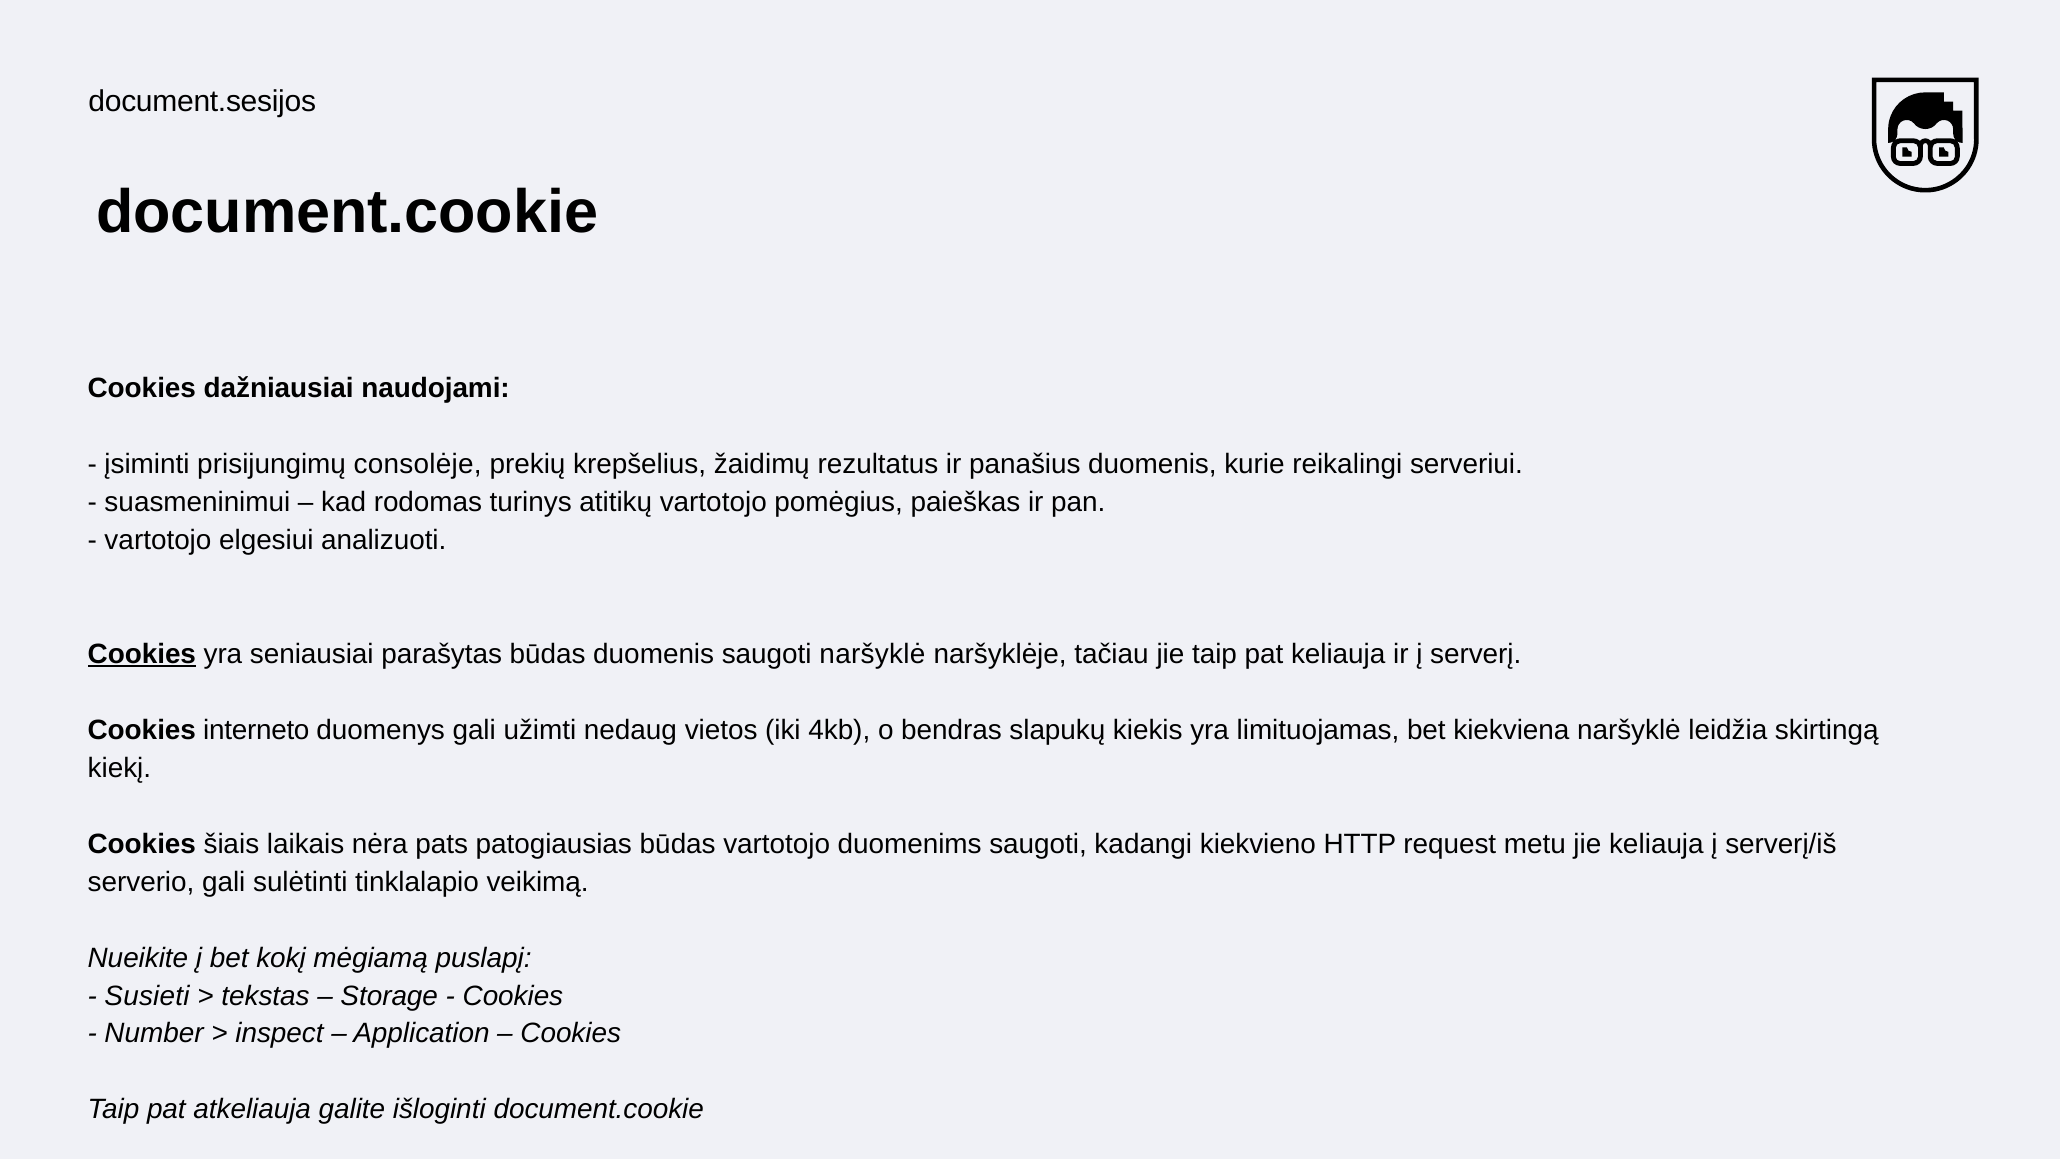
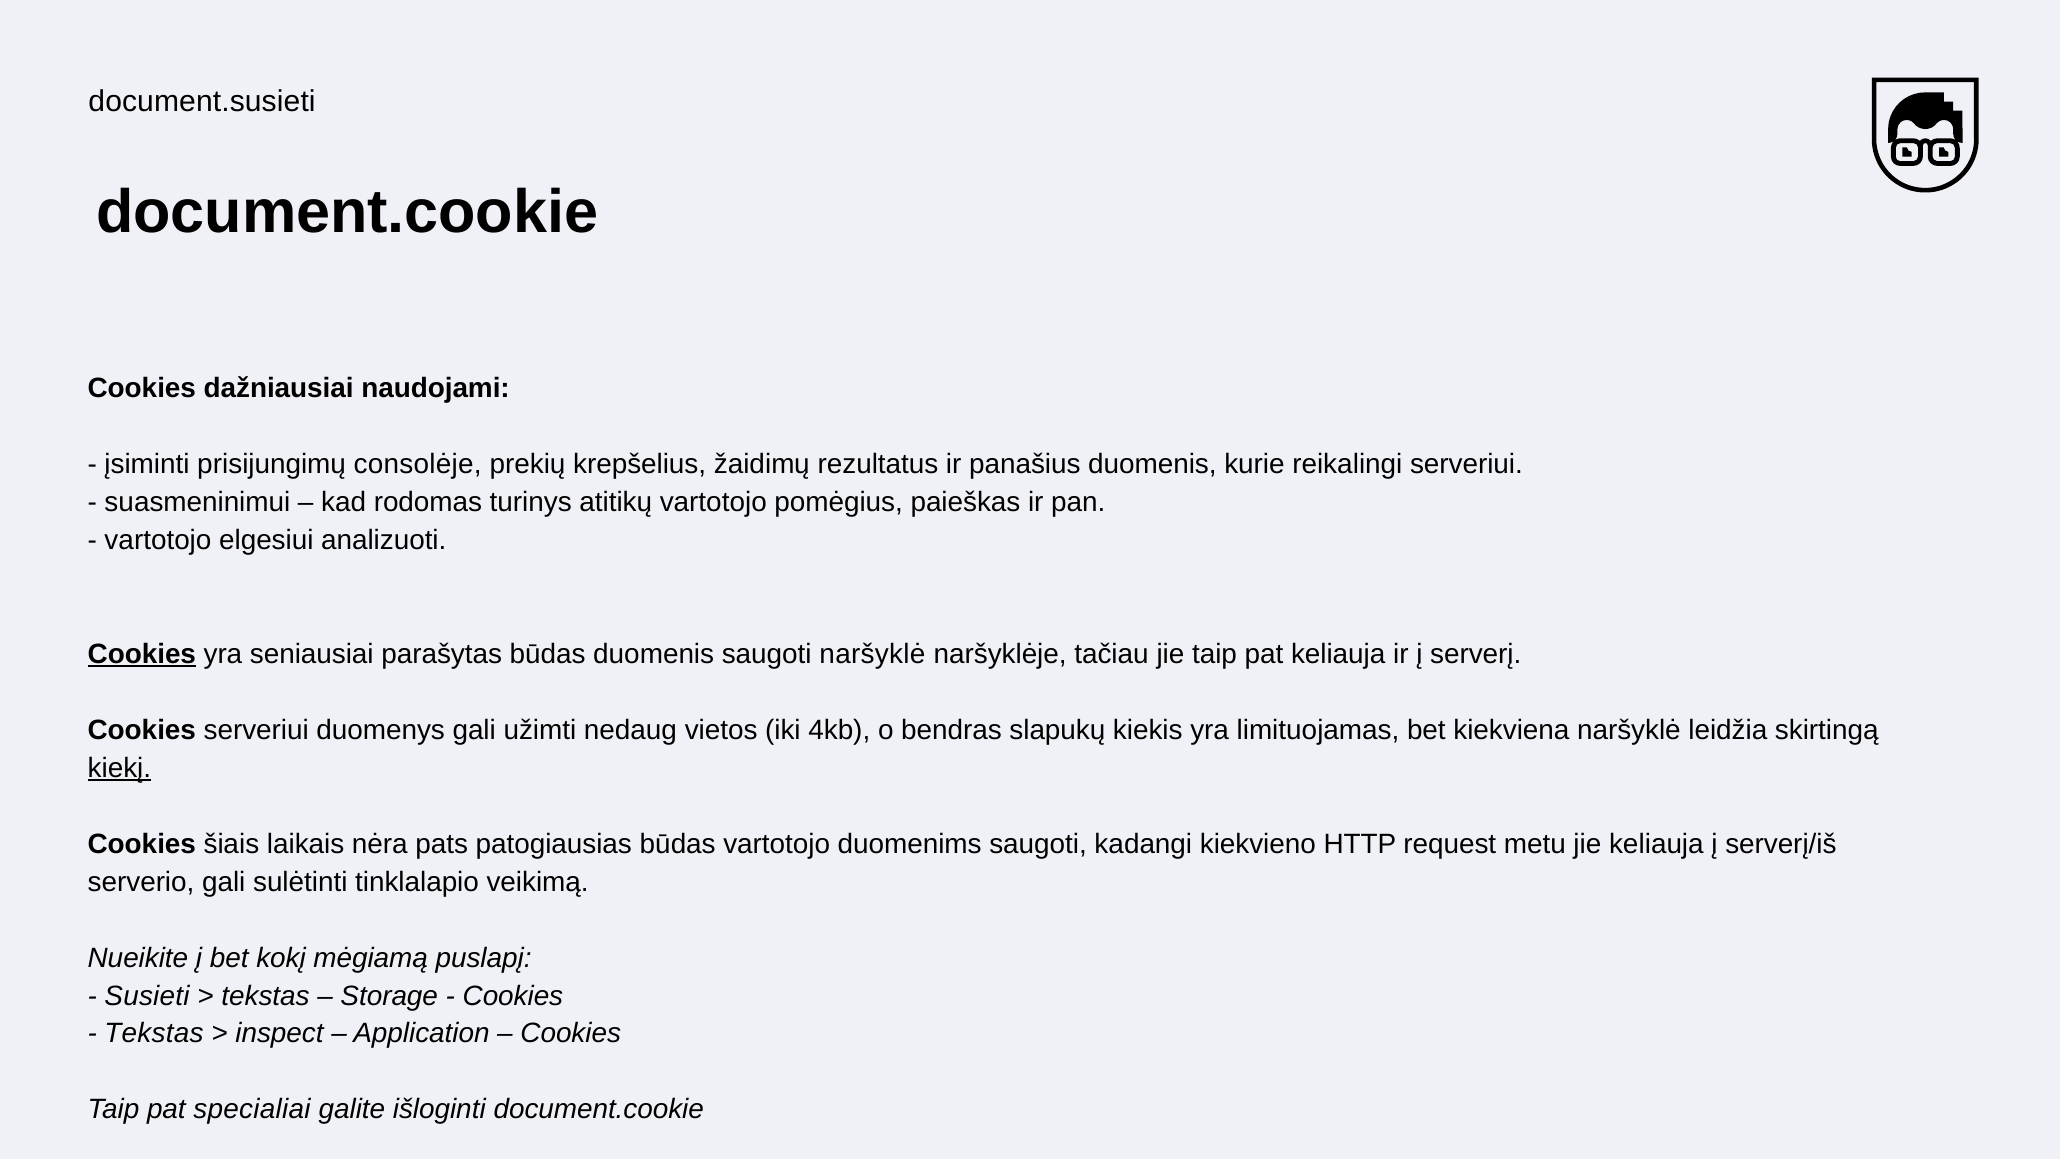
document.sesijos: document.sesijos -> document.susieti
Cookies interneto: interneto -> serveriui
kiekį underline: none -> present
Number at (154, 1034): Number -> Tekstas
atkeliauja: atkeliauja -> specialiai
